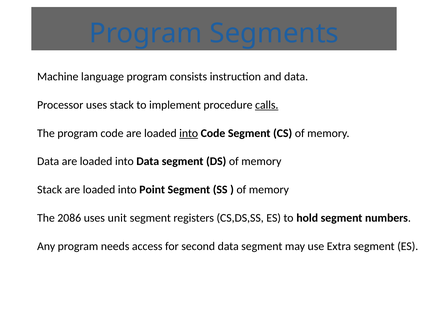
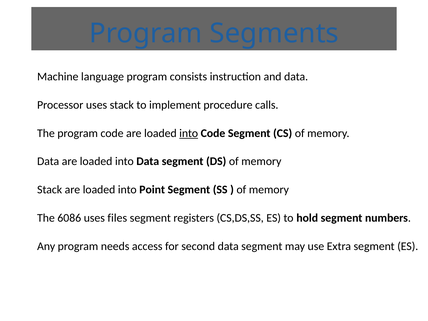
calls underline: present -> none
2086: 2086 -> 6086
unit: unit -> files
